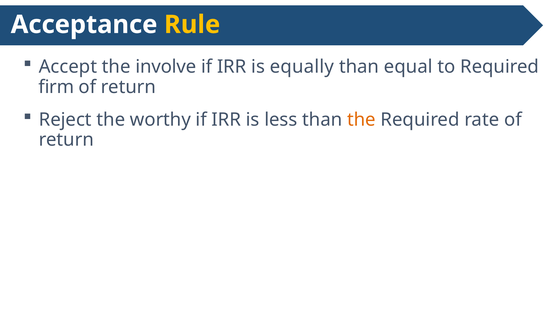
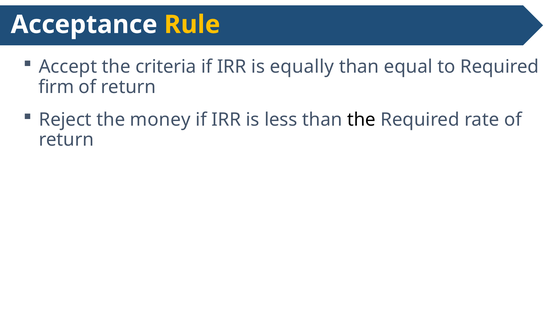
involve: involve -> criteria
worthy: worthy -> money
the at (361, 120) colour: orange -> black
